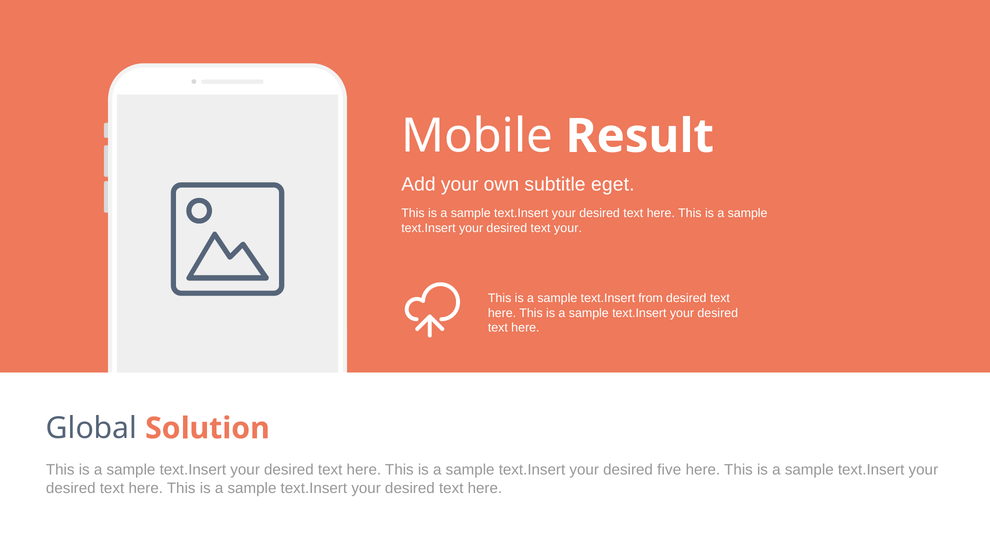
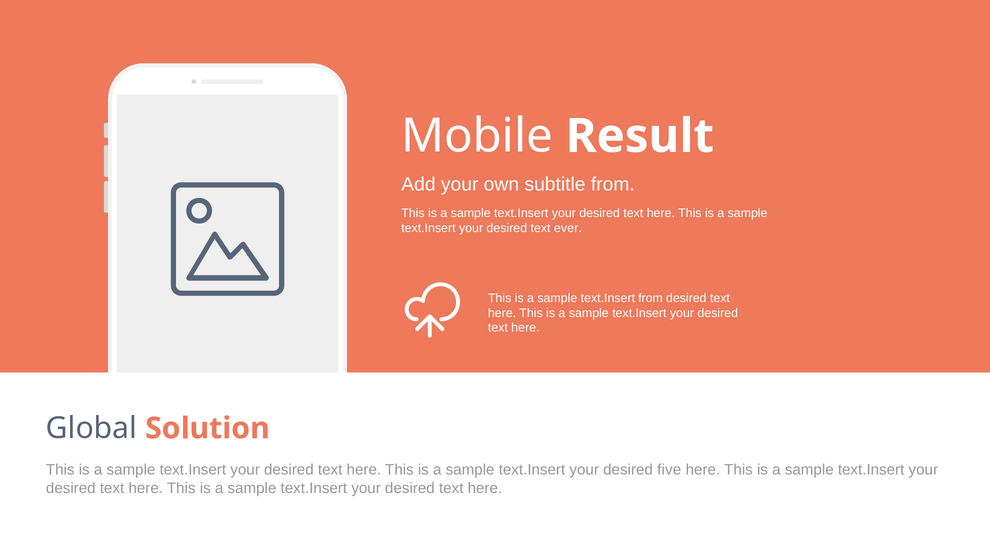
subtitle eget: eget -> from
text your: your -> ever
